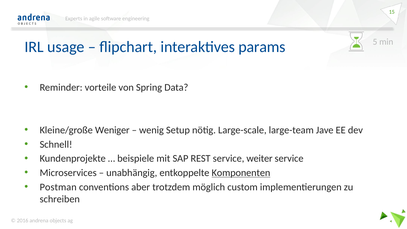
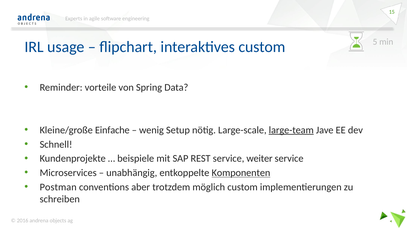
interaktives params: params -> custom
Weniger: Weniger -> Einfache
large-team underline: none -> present
